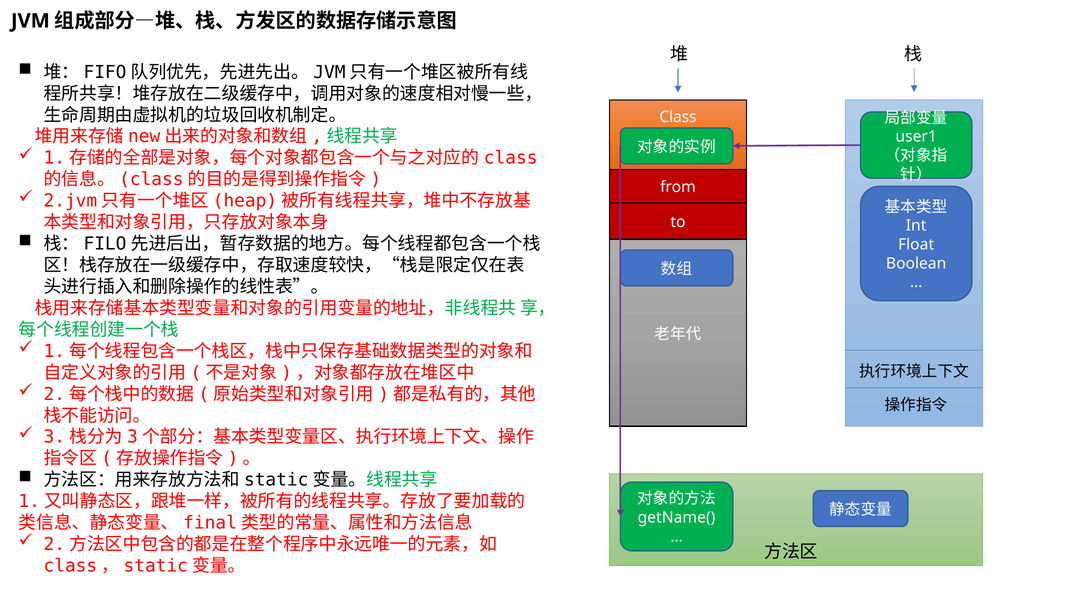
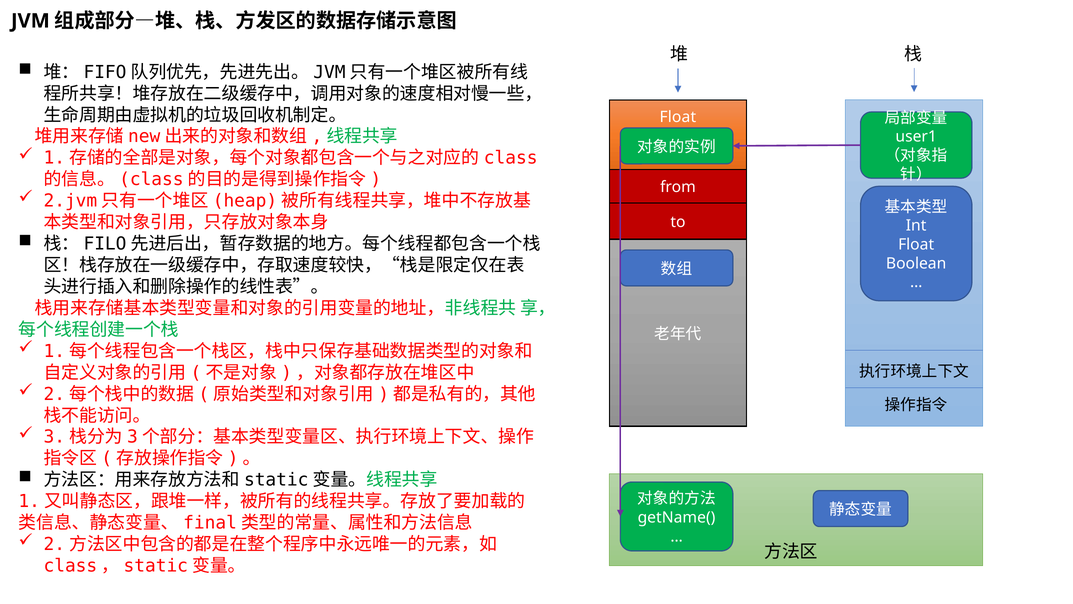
Class at (678, 117): Class -> Float
